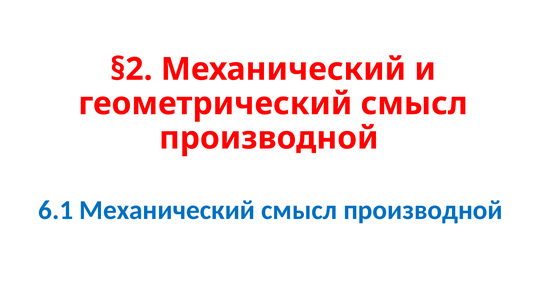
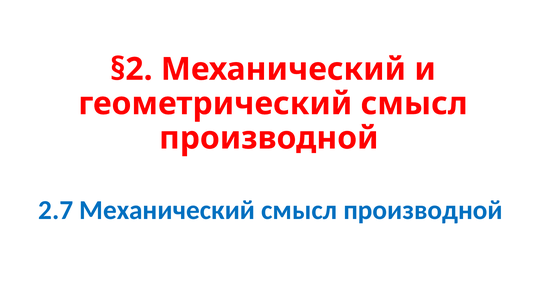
6.1: 6.1 -> 2.7
